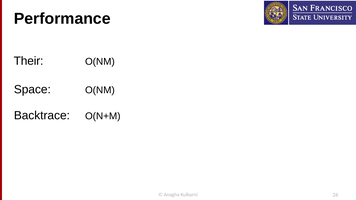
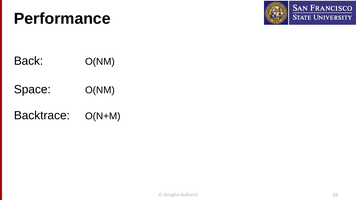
Their: Their -> Back
